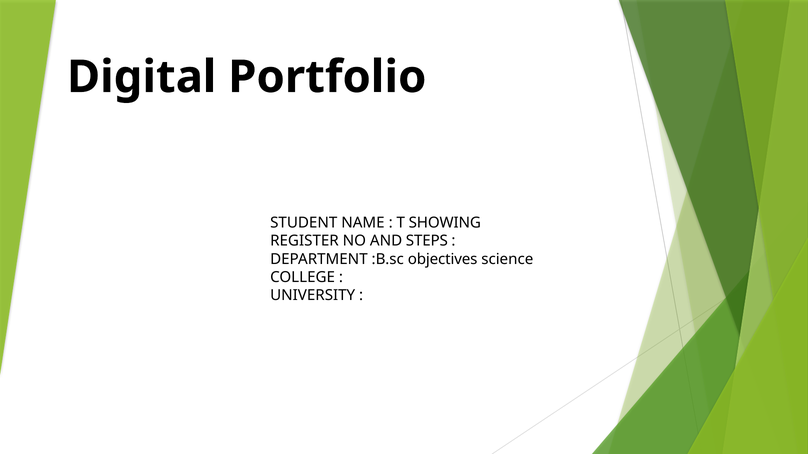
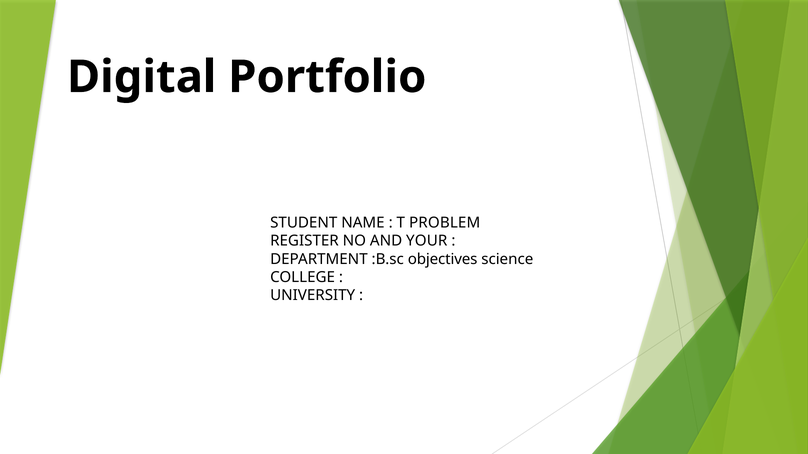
SHOWING: SHOWING -> PROBLEM
STEPS: STEPS -> YOUR
